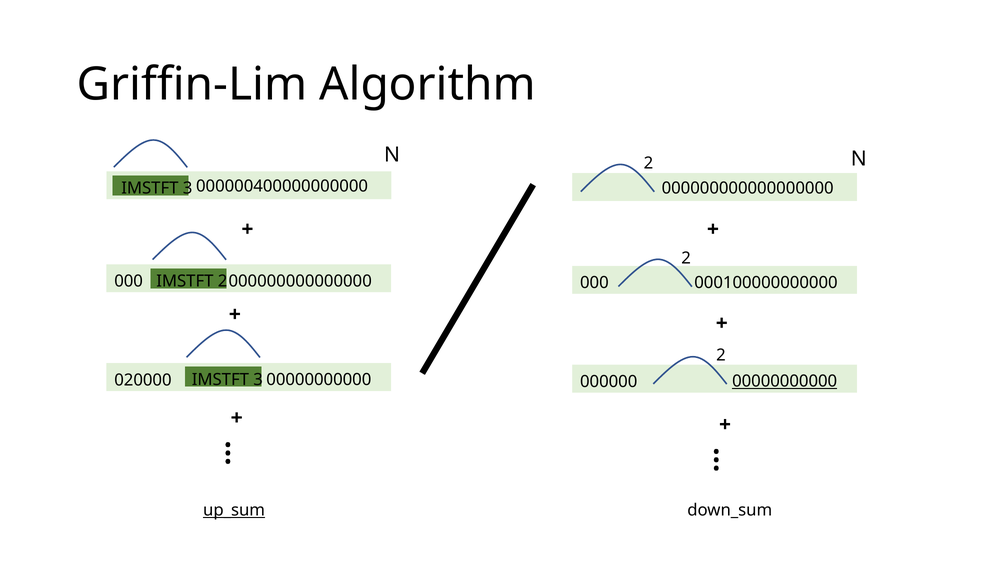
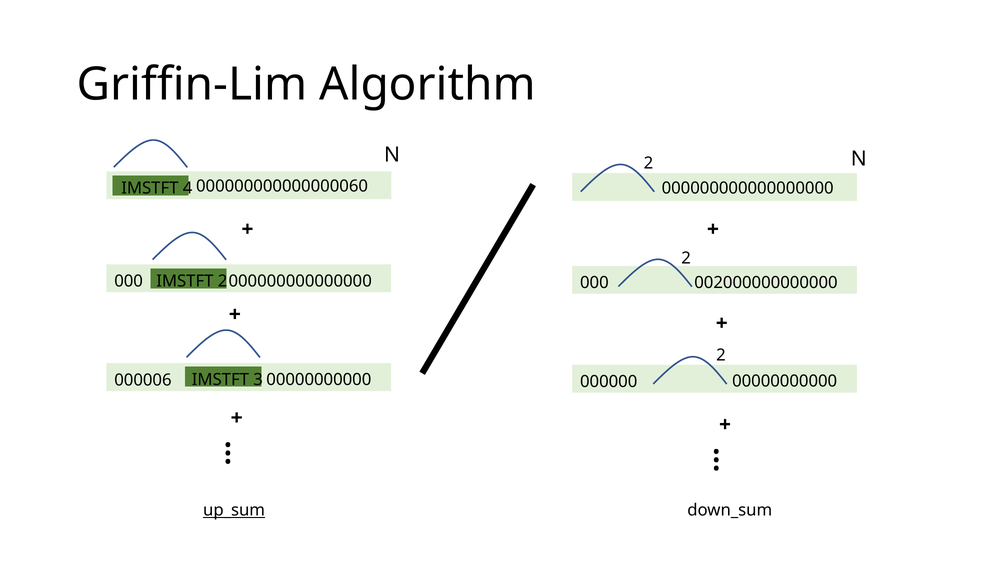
000000400000000000: 000000400000000000 -> 000000000000000060
3: 3 -> 4
000100000000000: 000100000000000 -> 002000000000000
020000: 020000 -> 000006
00000000000 underline: present -> none
